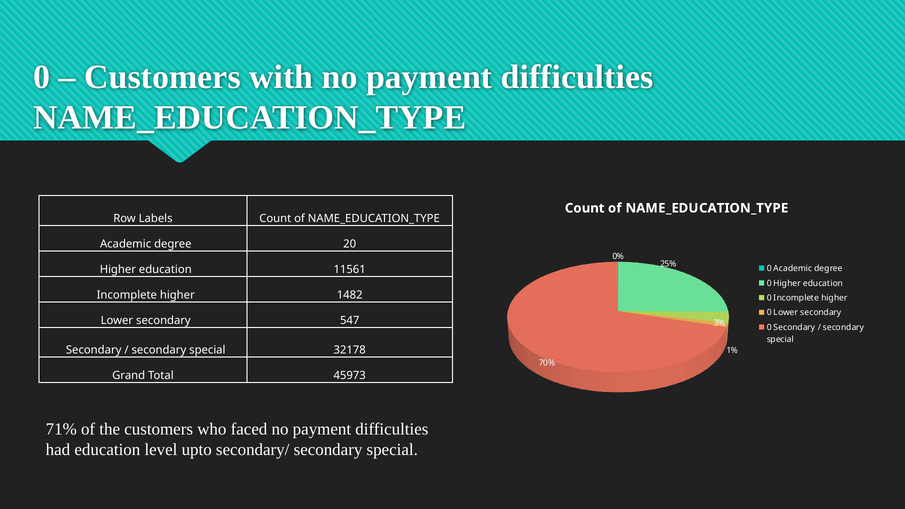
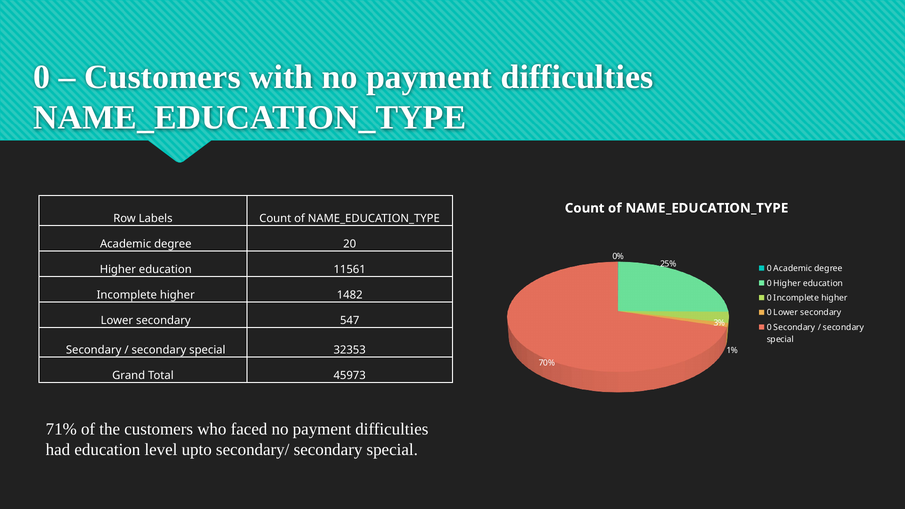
32178: 32178 -> 32353
